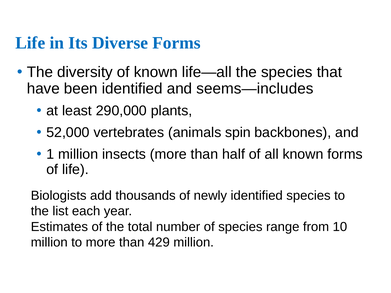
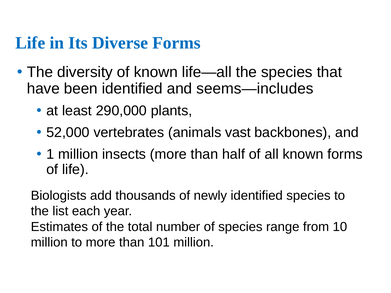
spin: spin -> vast
429: 429 -> 101
